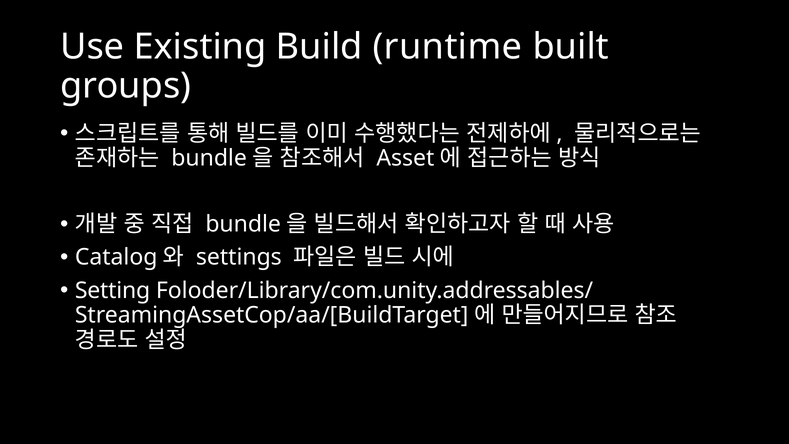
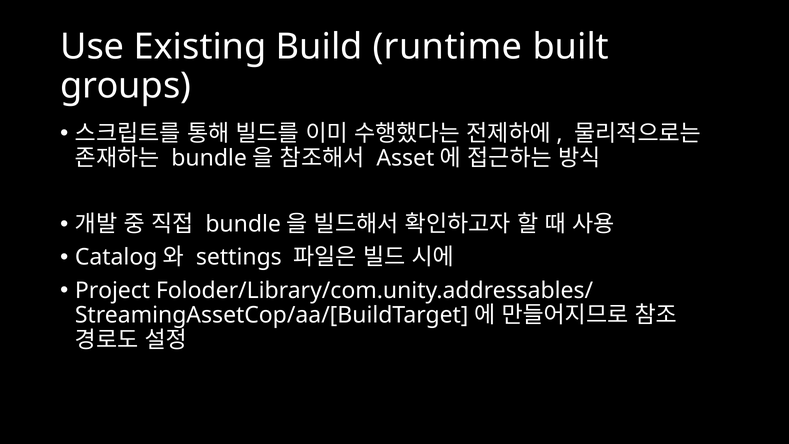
Setting: Setting -> Project
